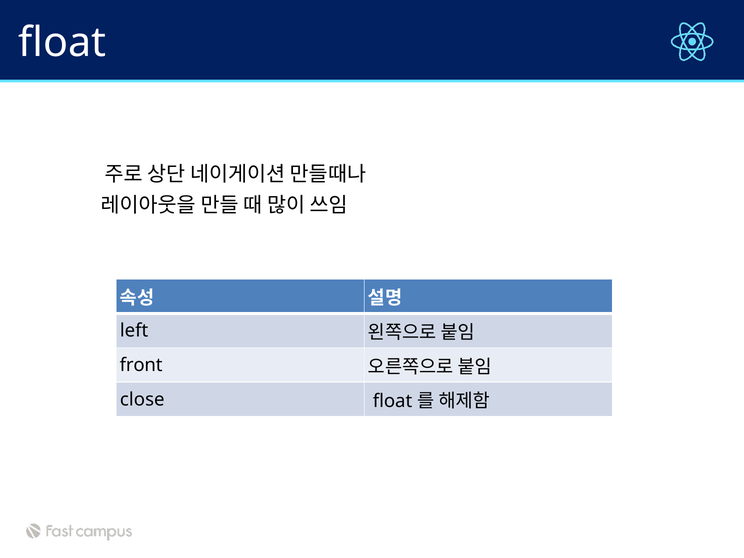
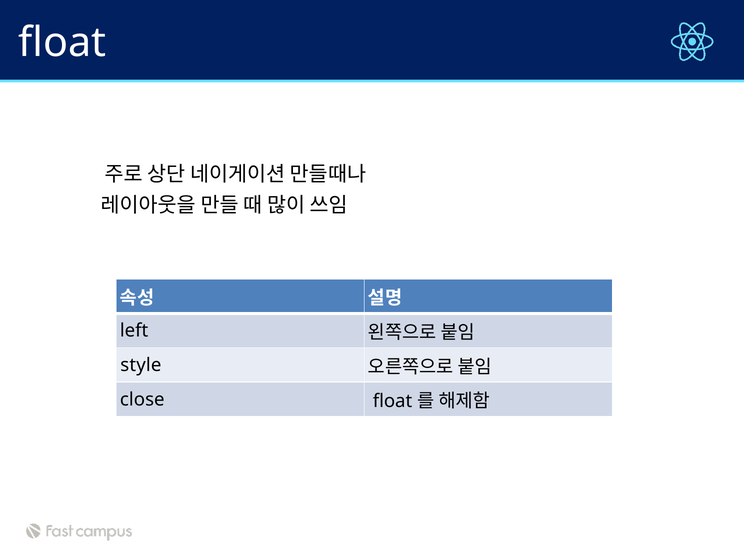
front: front -> style
